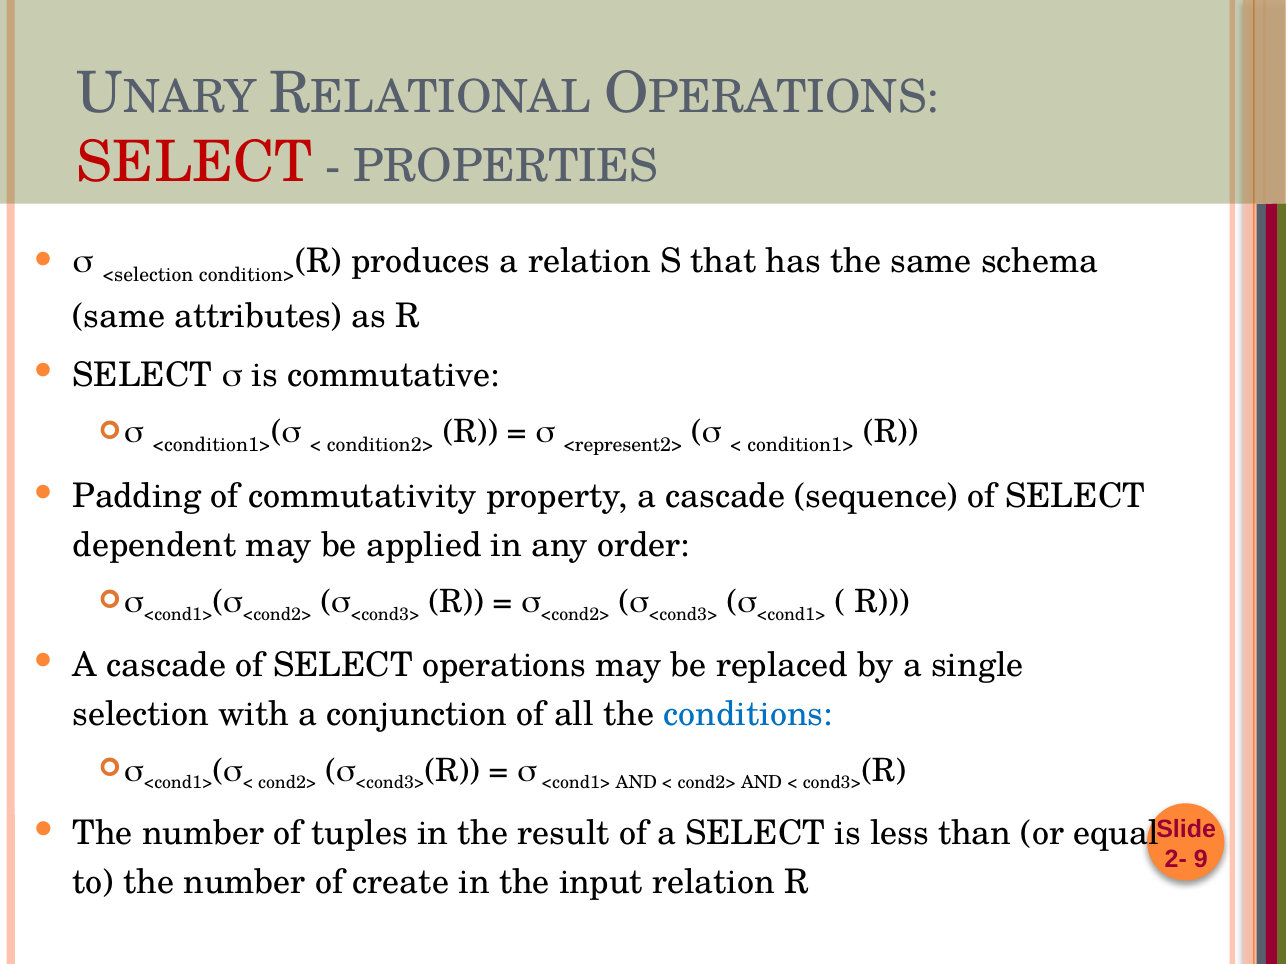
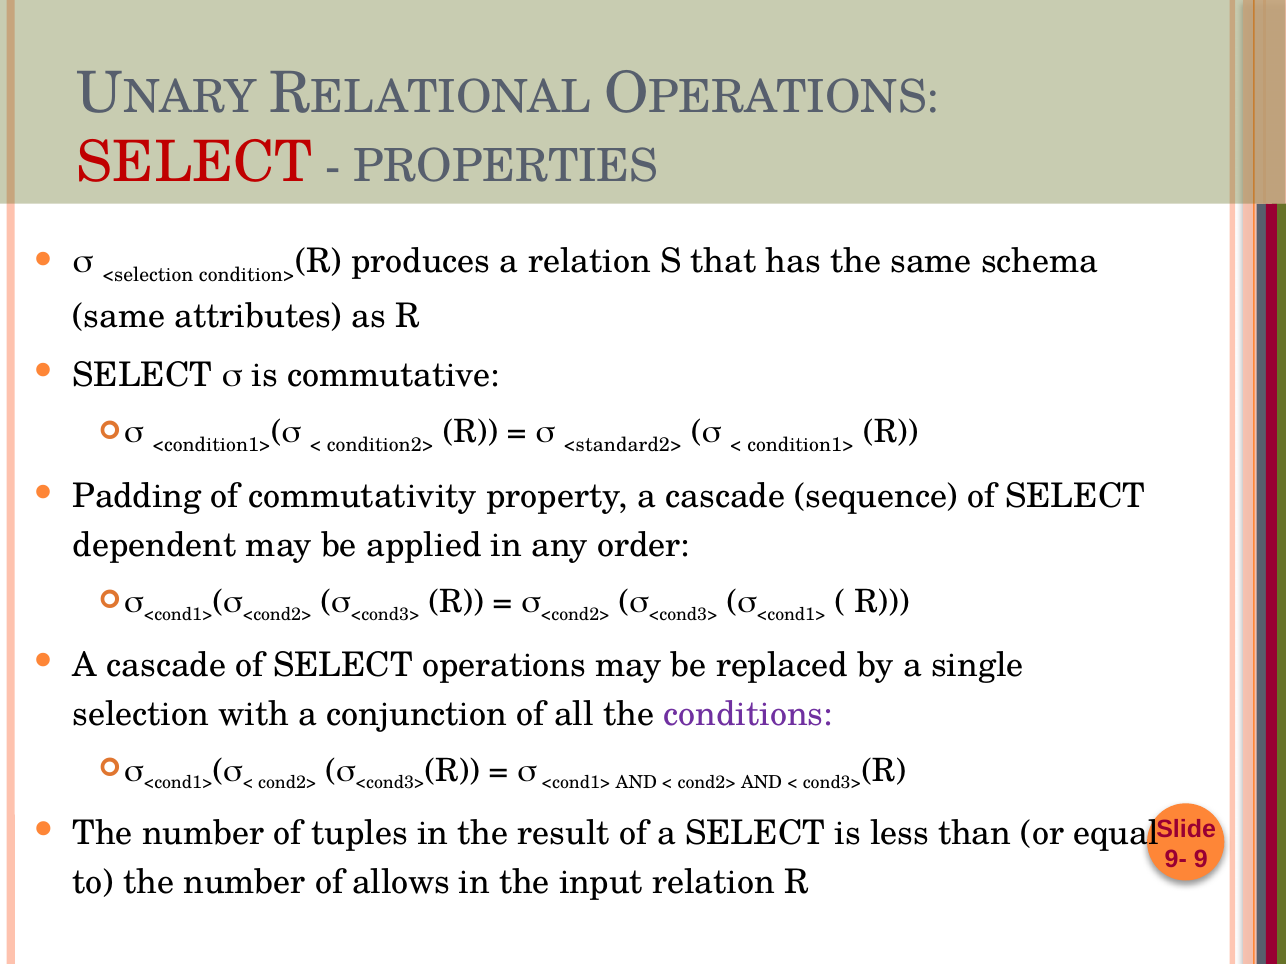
<represent2>: <represent2> -> <standard2>
conditions colour: blue -> purple
2-: 2- -> 9-
create: create -> allows
